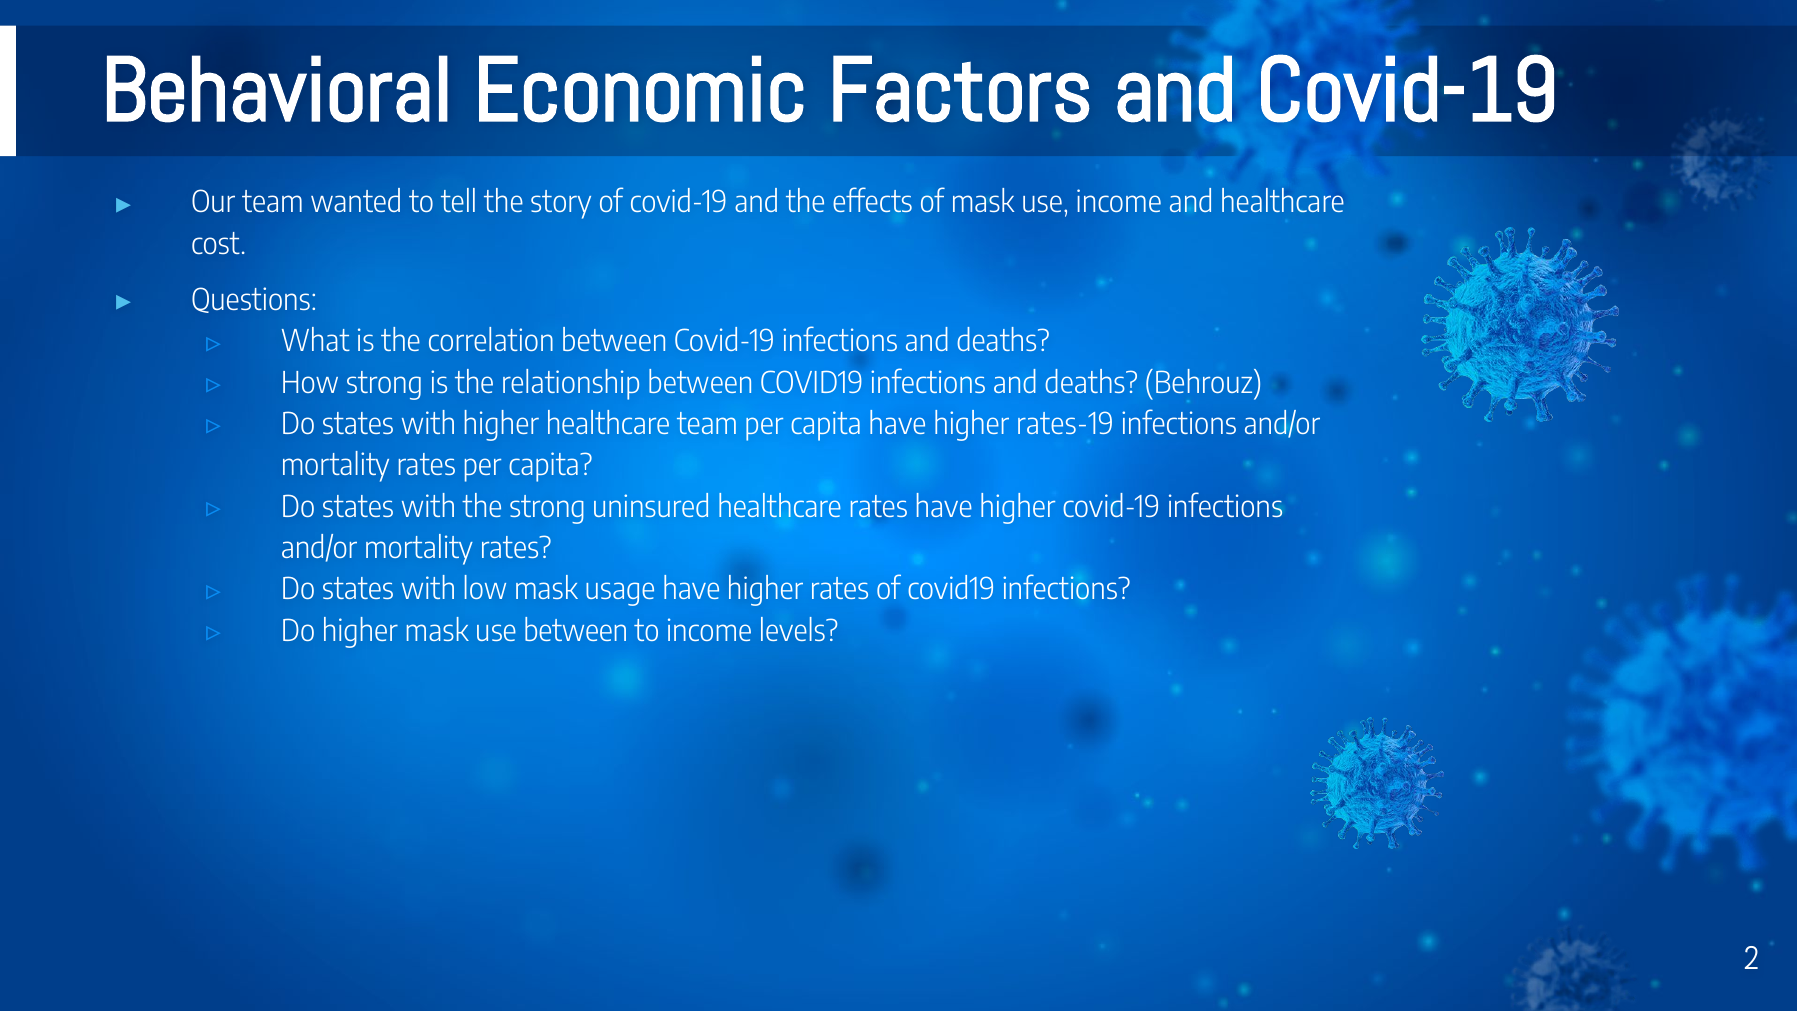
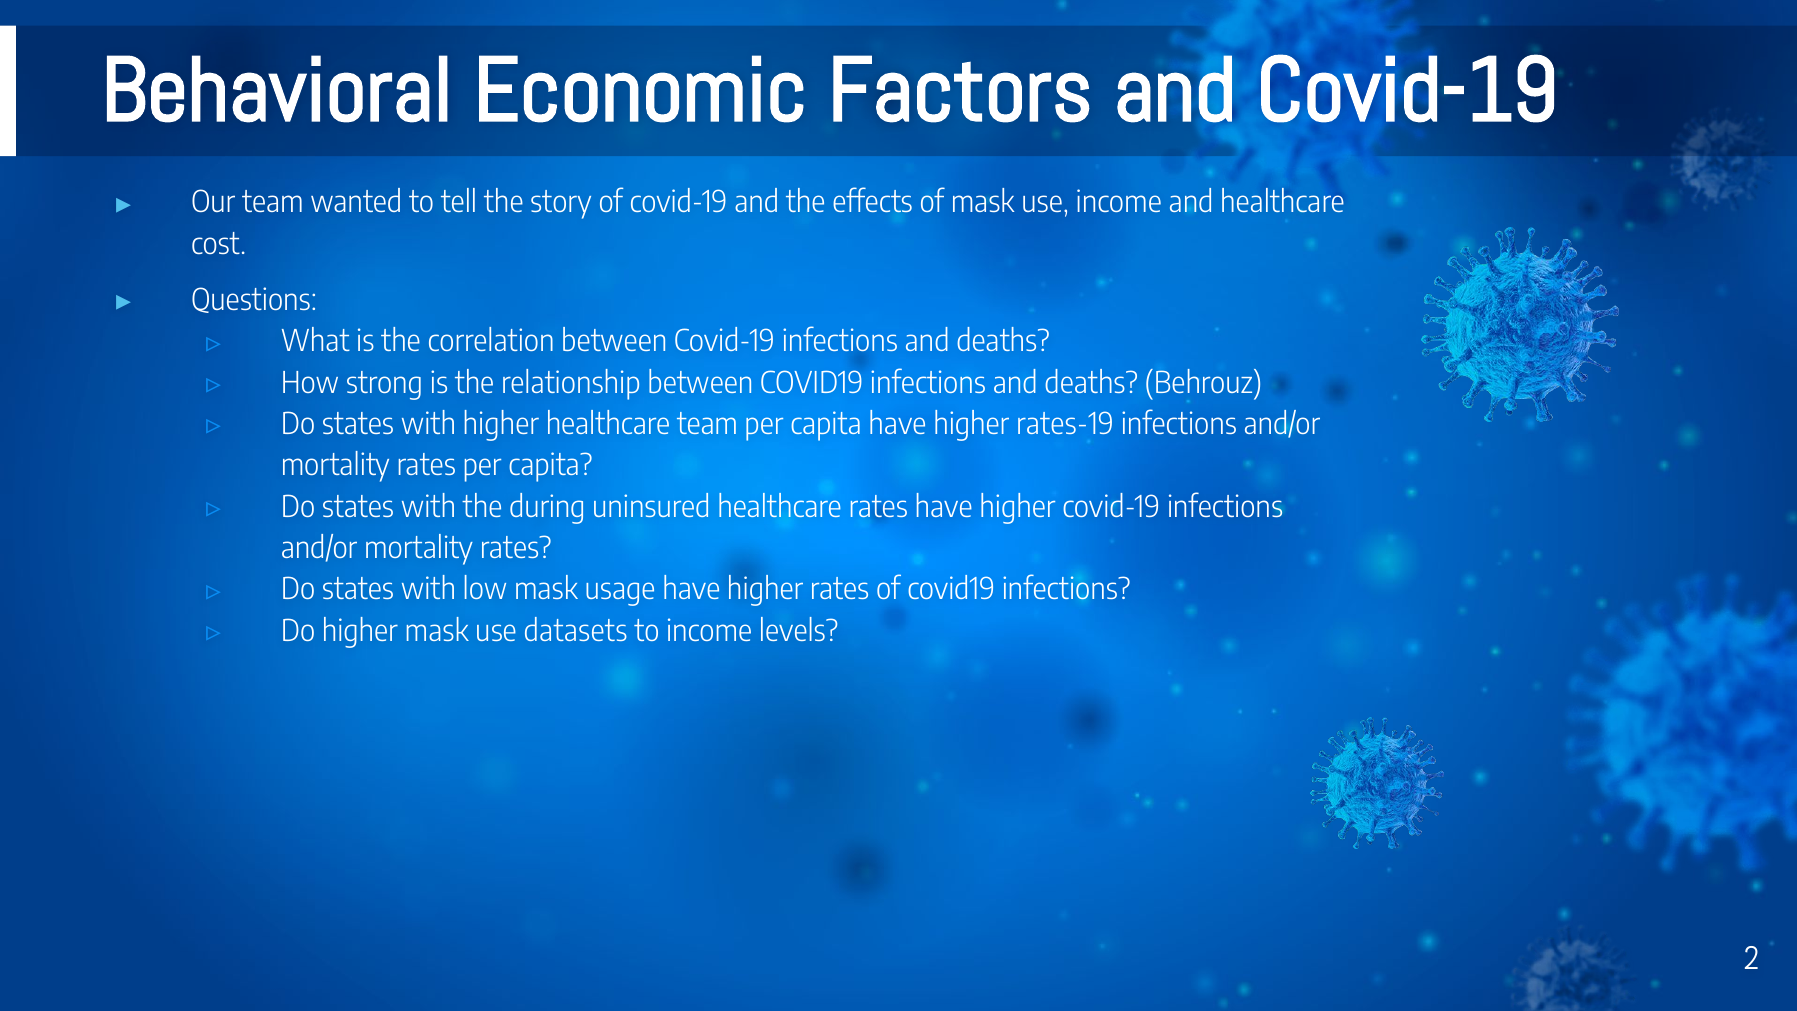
the strong: strong -> during
use between: between -> datasets
